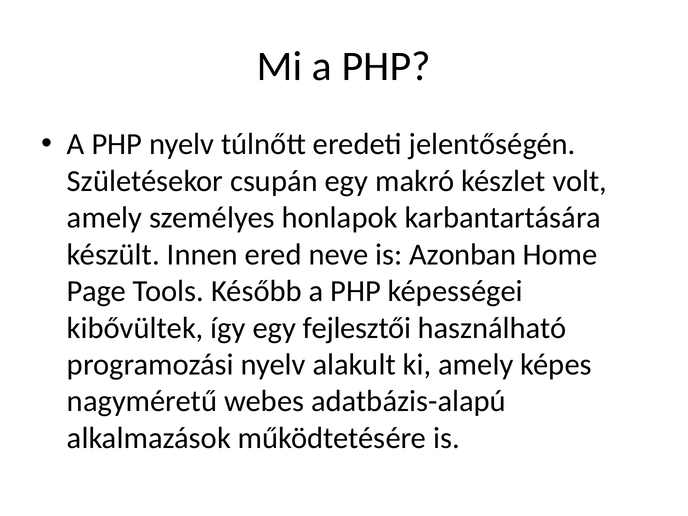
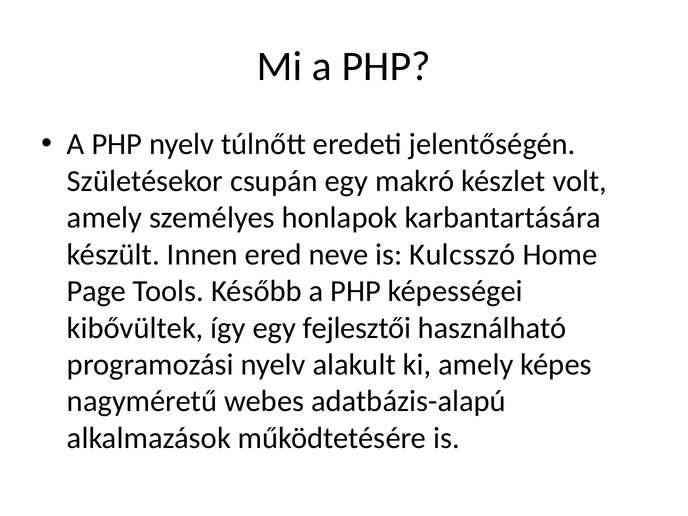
Azonban: Azonban -> Kulcsszó
